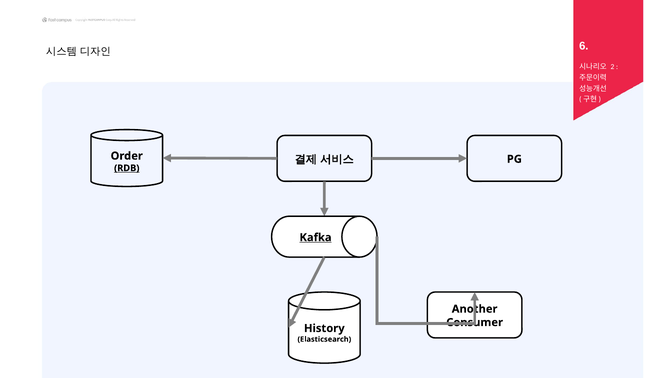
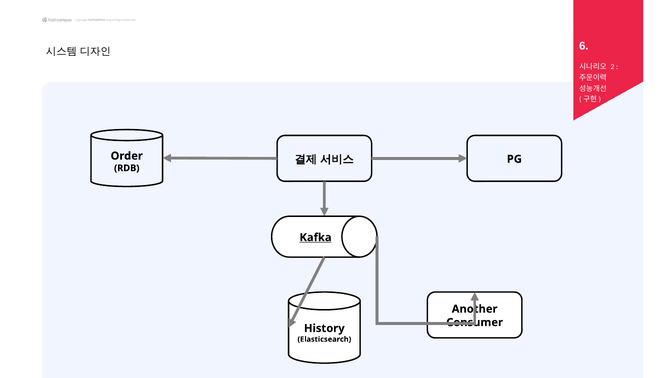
RDB underline: present -> none
